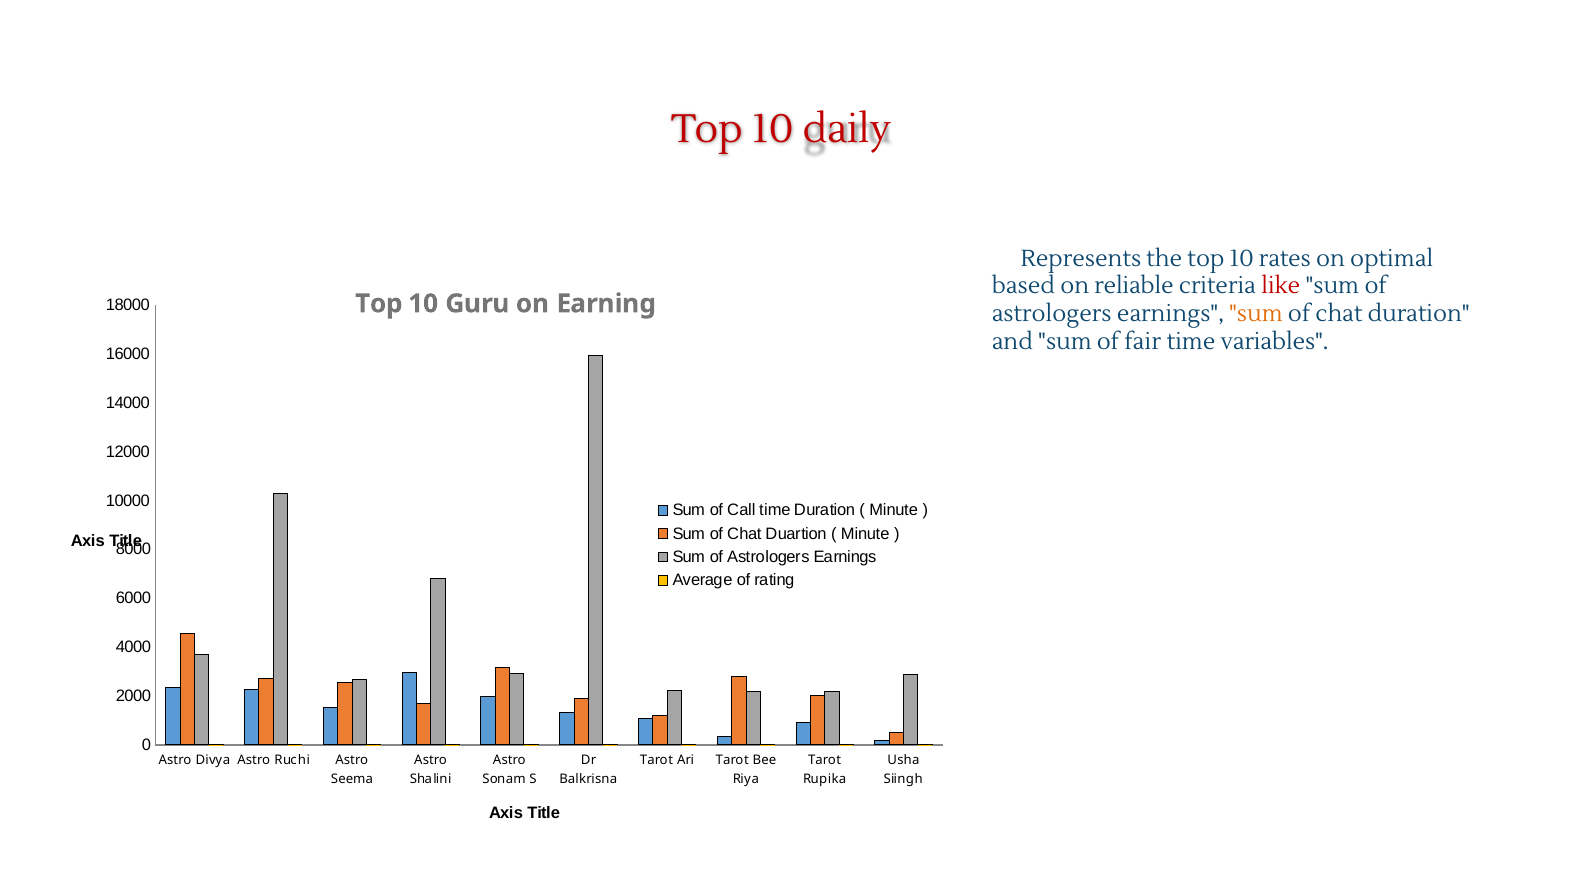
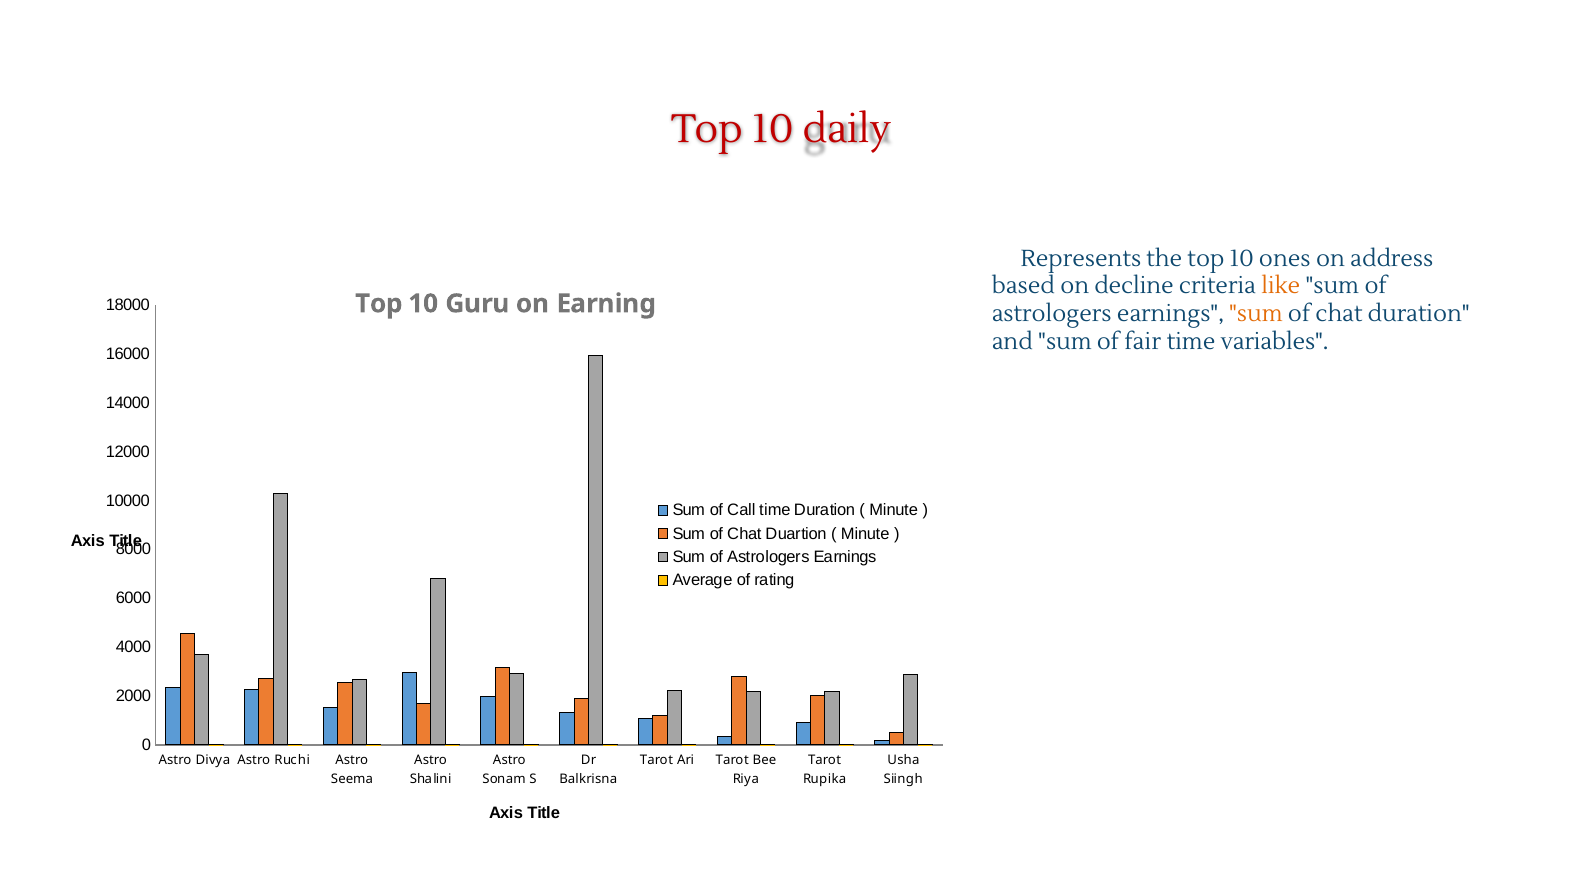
rates: rates -> ones
optimal: optimal -> address
reliable: reliable -> decline
like colour: red -> orange
